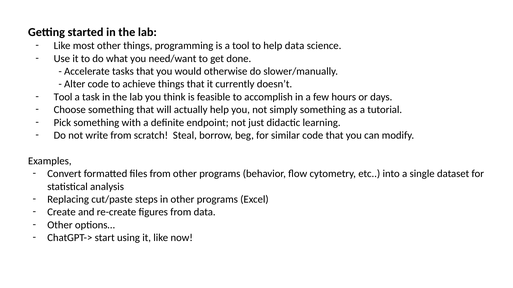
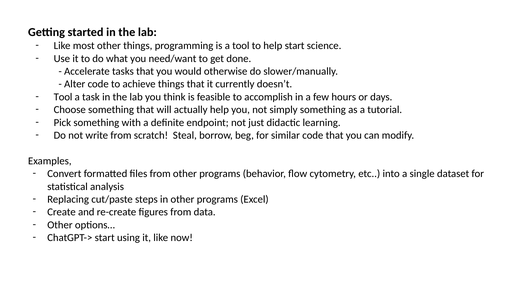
help data: data -> start
